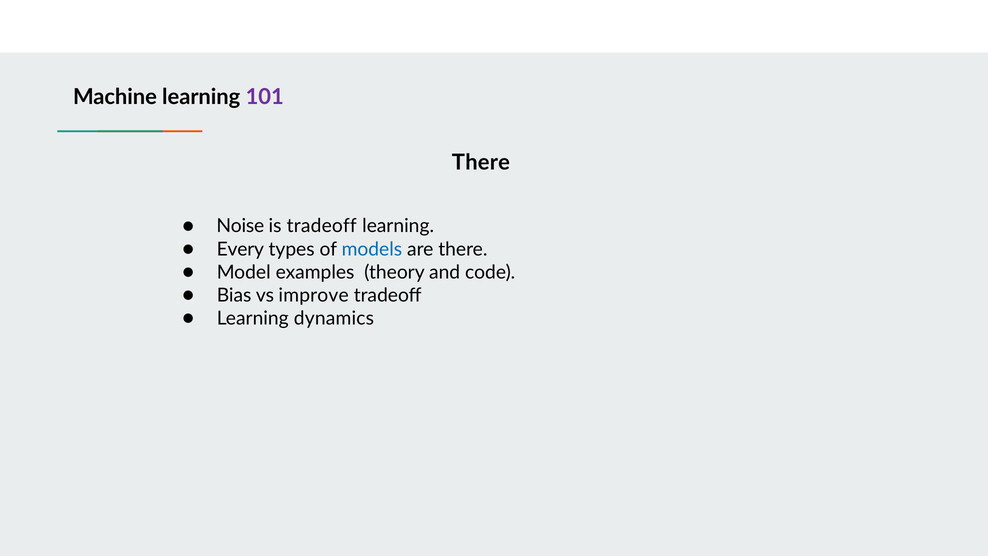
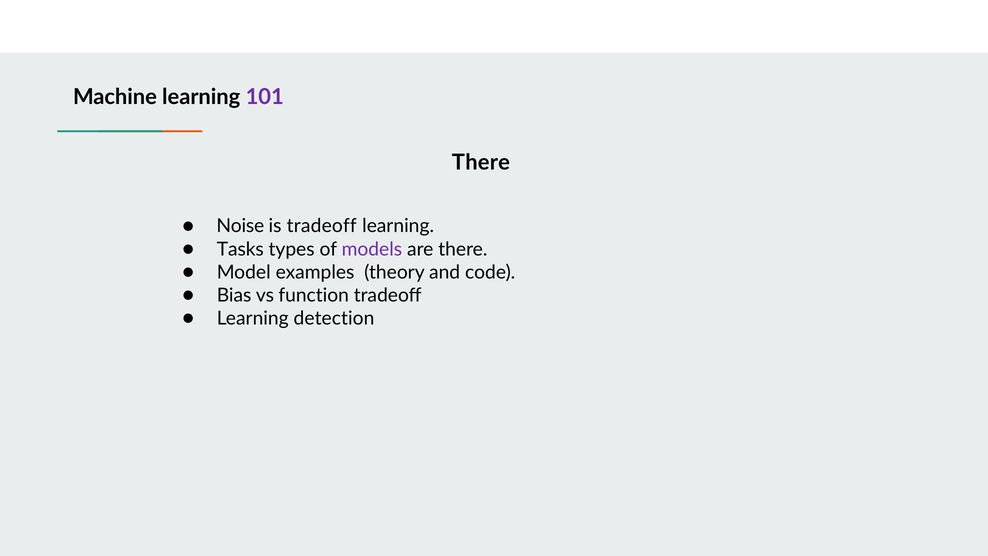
Every: Every -> Tasks
models colour: blue -> purple
improve: improve -> function
dynamics: dynamics -> detection
